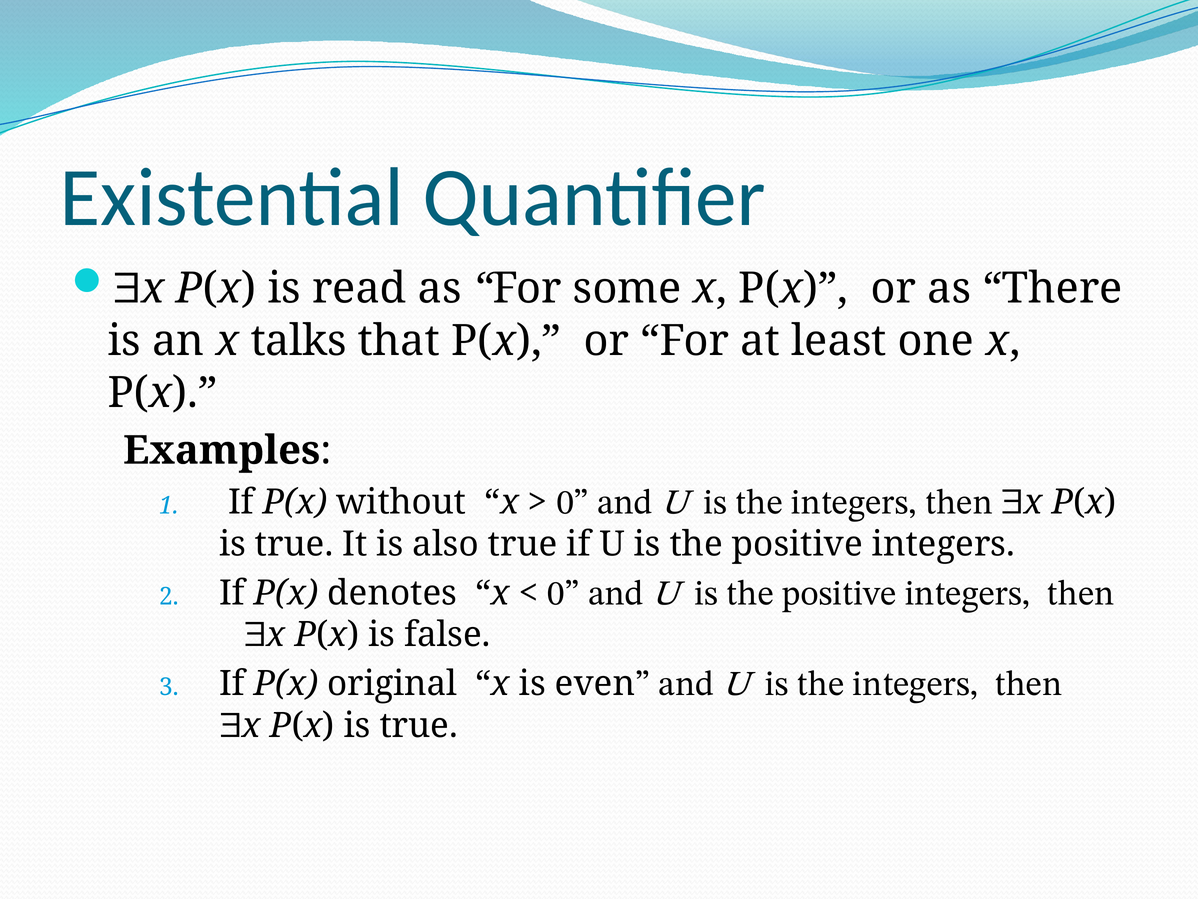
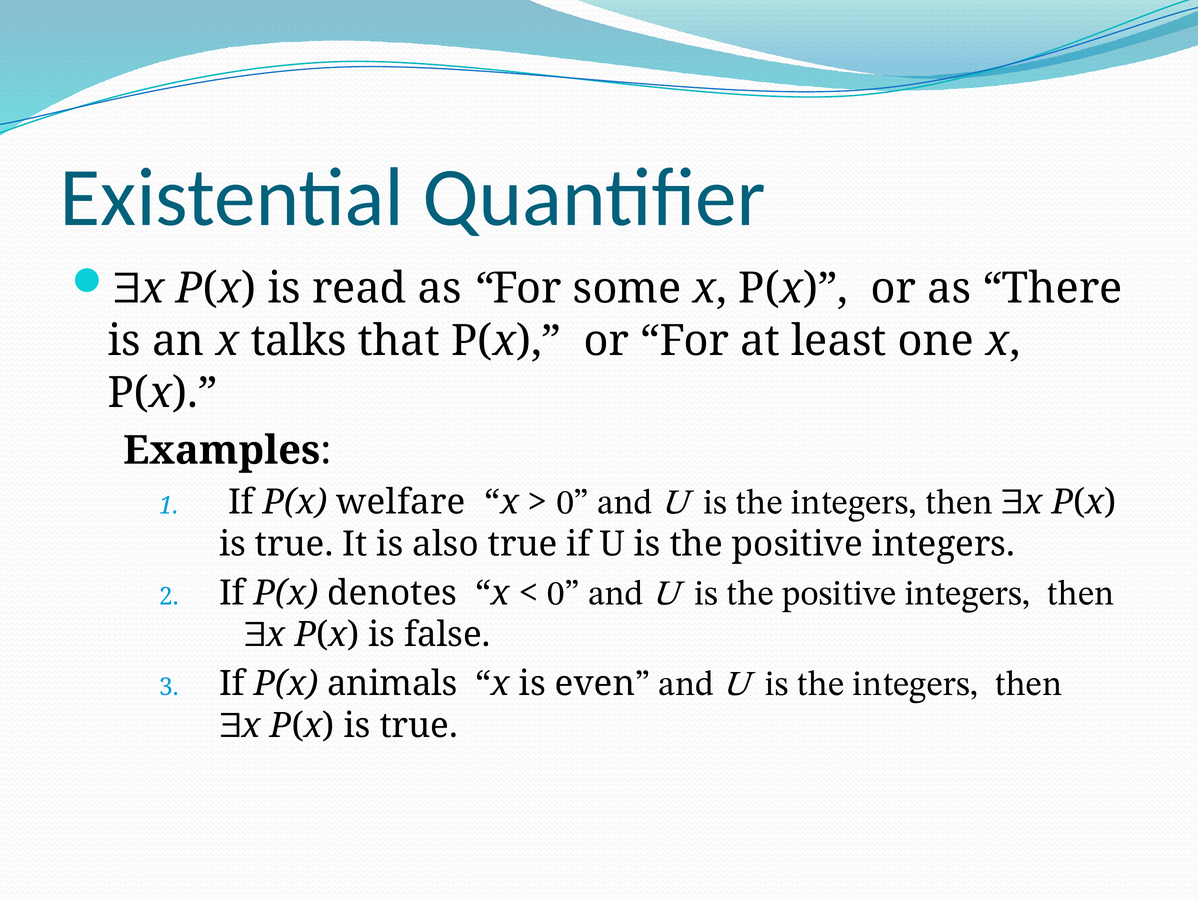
without: without -> welfare
original: original -> animals
